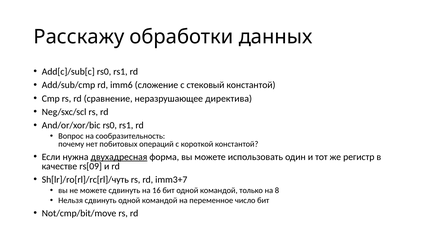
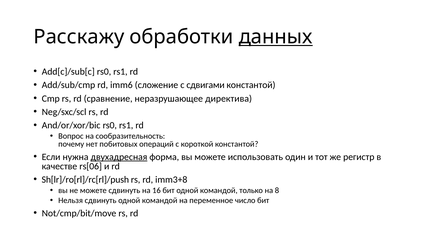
данных underline: none -> present
стековый: стековый -> сдвигами
rs[09: rs[09 -> rs[06
Sh[lr]/ro[rl]/rc[rl]/чуть: Sh[lr]/ro[rl]/rc[rl]/чуть -> Sh[lr]/ro[rl]/rc[rl]/push
imm3+7: imm3+7 -> imm3+8
